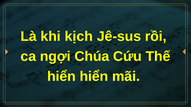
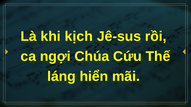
hiển at (61, 77): hiển -> láng
